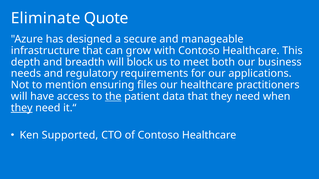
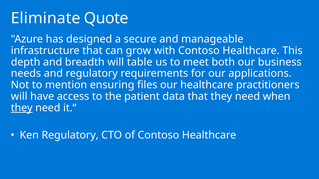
block: block -> table
the underline: present -> none
Ken Supported: Supported -> Regulatory
